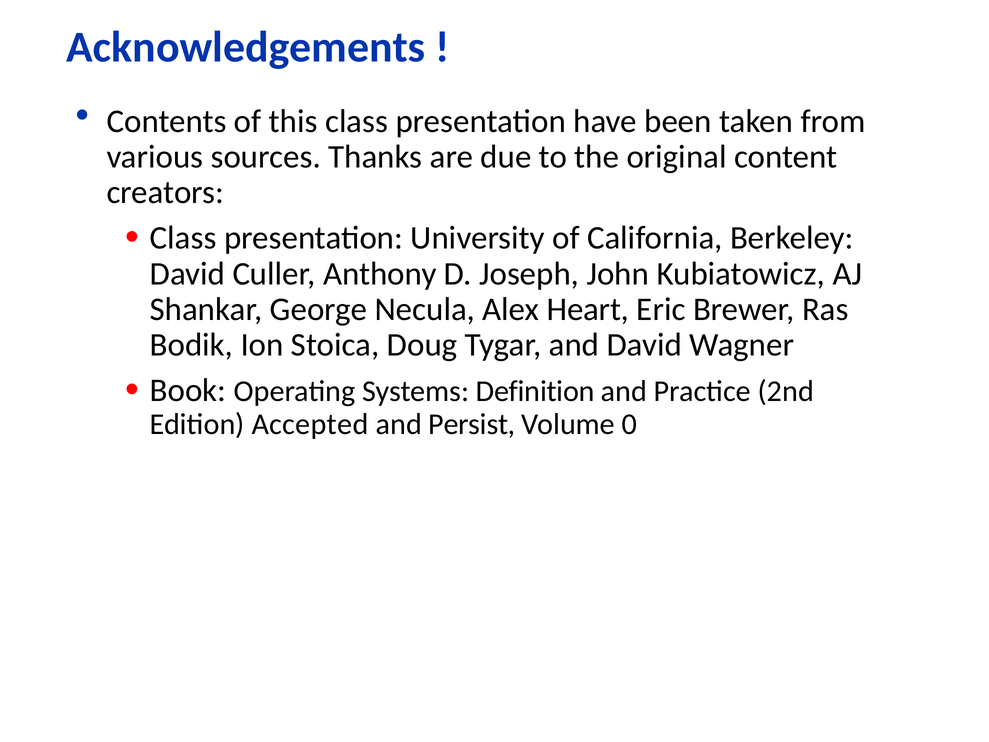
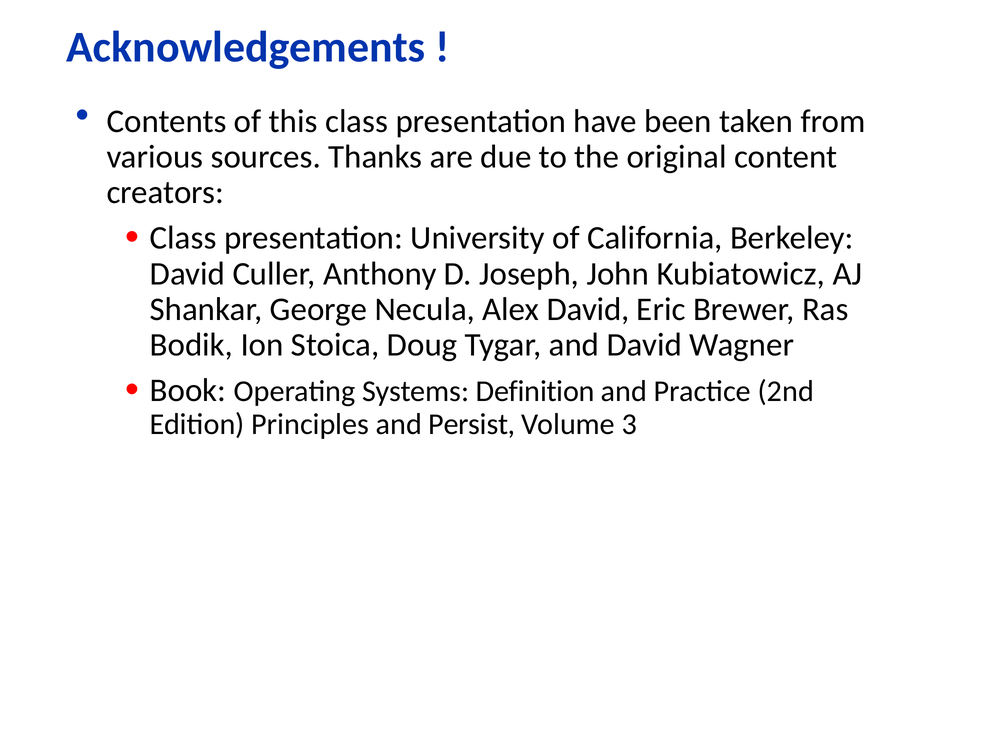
Alex Heart: Heart -> David
Accepted: Accepted -> Principles
0: 0 -> 3
